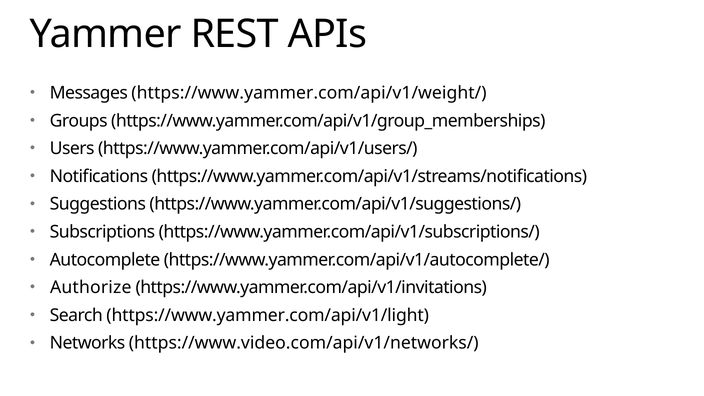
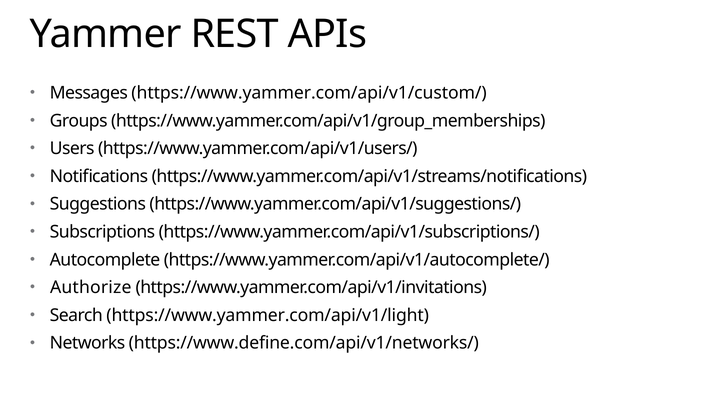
https://www.yammer.com/api/v1/weight/: https://www.yammer.com/api/v1/weight/ -> https://www.yammer.com/api/v1/custom/
https://www.video.com/api/v1/networks/: https://www.video.com/api/v1/networks/ -> https://www.define.com/api/v1/networks/
